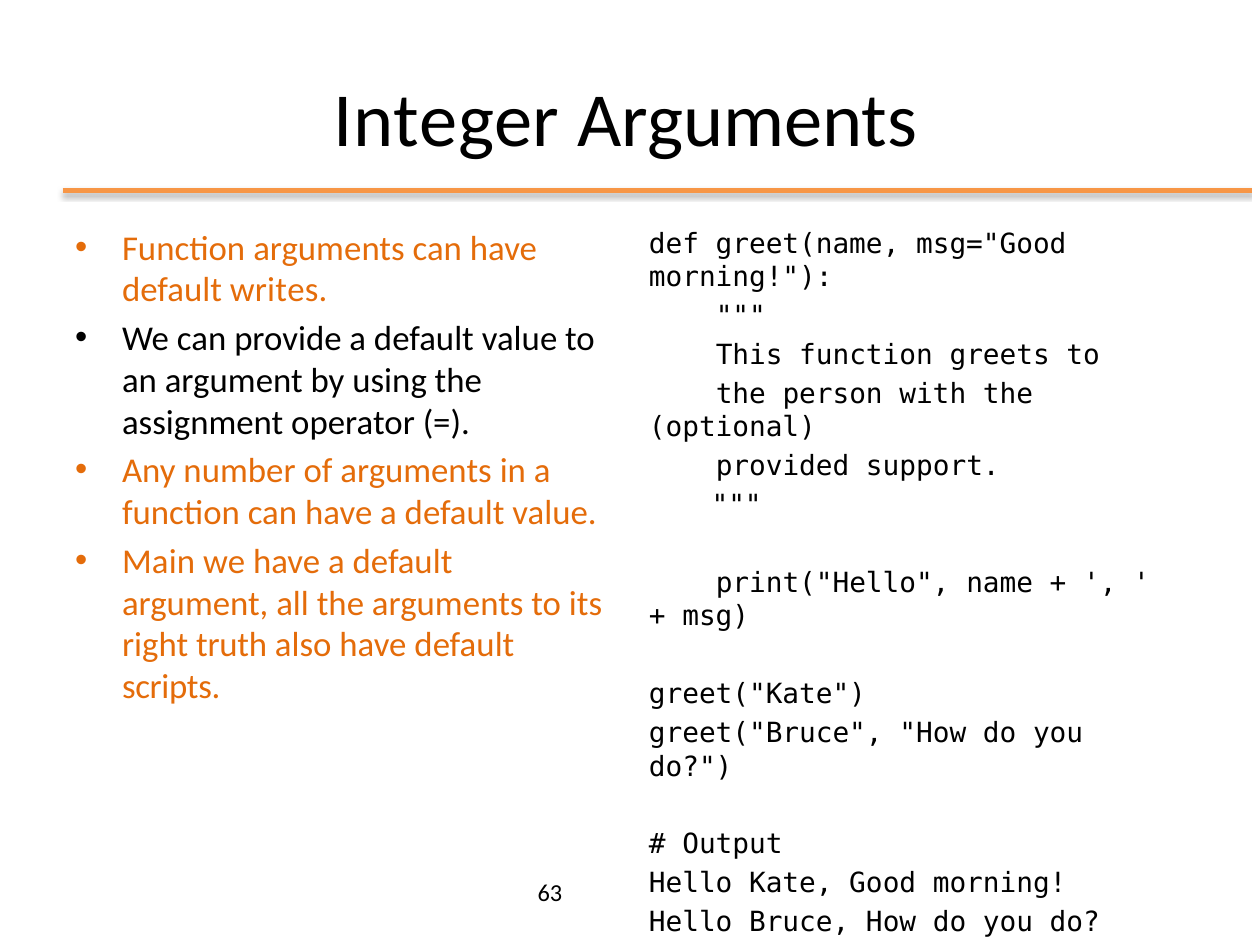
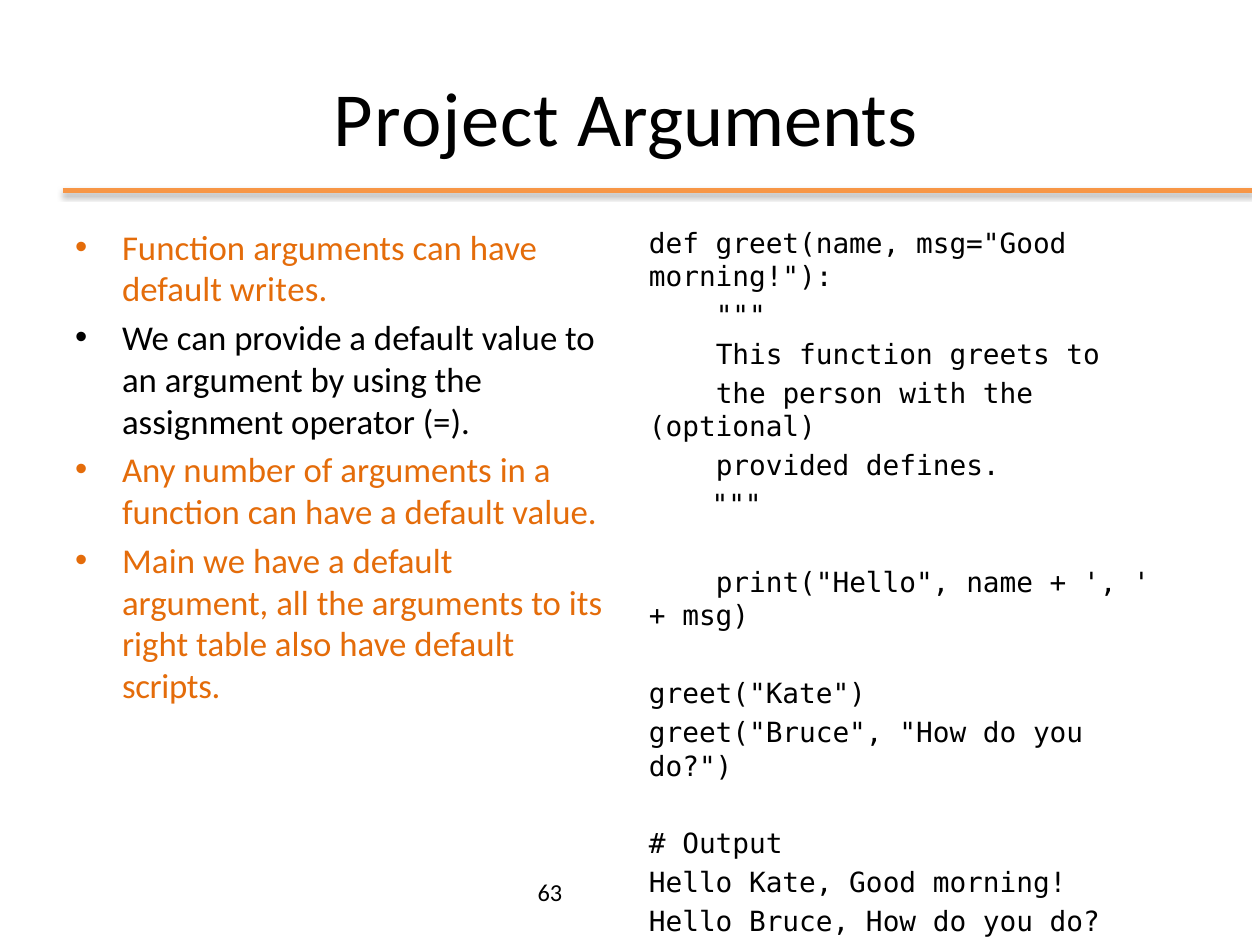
Integer: Integer -> Project
support: support -> defines
truth: truth -> table
